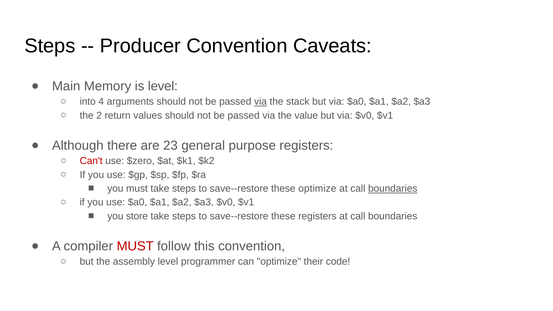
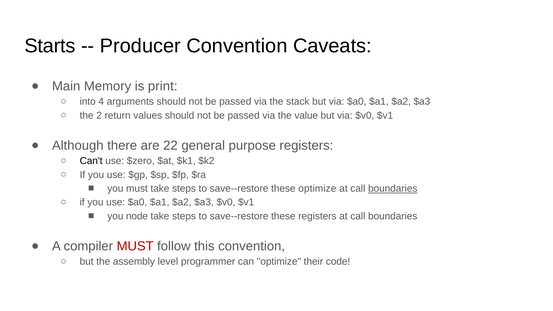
Steps at (50, 46): Steps -> Starts
is level: level -> print
via at (260, 102) underline: present -> none
23: 23 -> 22
Can't colour: red -> black
store: store -> node
